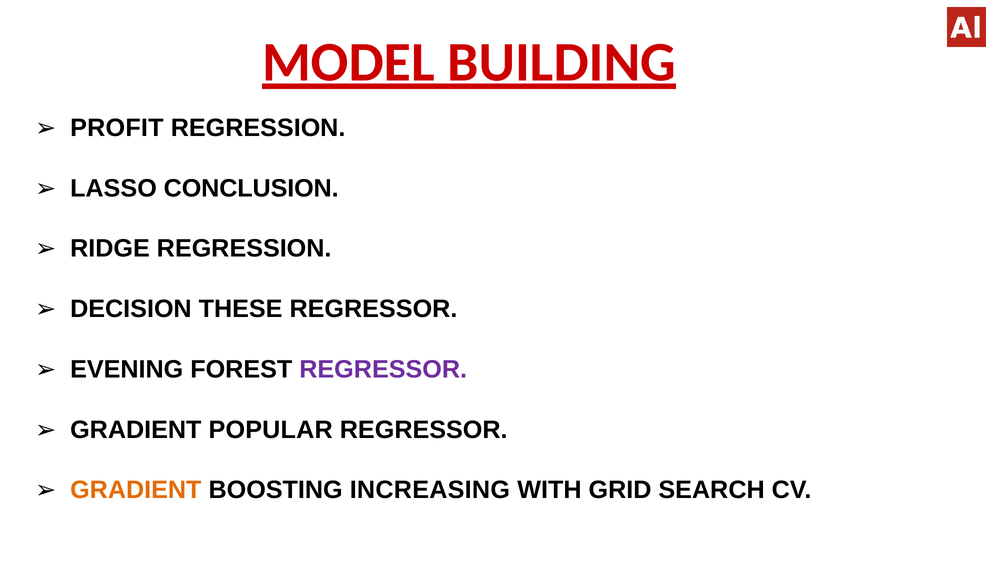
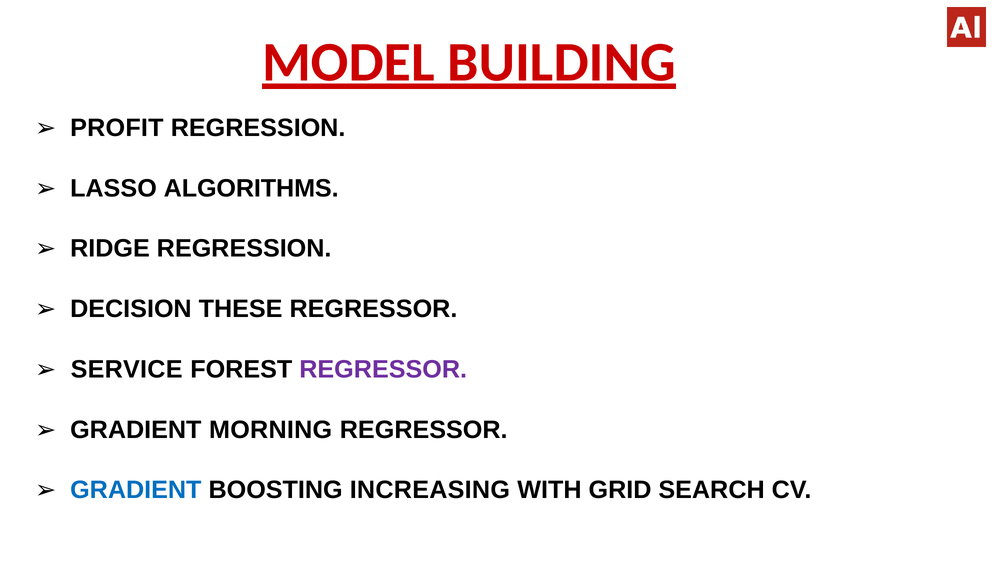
CONCLUSION: CONCLUSION -> ALGORITHMS
EVENING: EVENING -> SERVICE
POPULAR: POPULAR -> MORNING
GRADIENT at (136, 491) colour: orange -> blue
